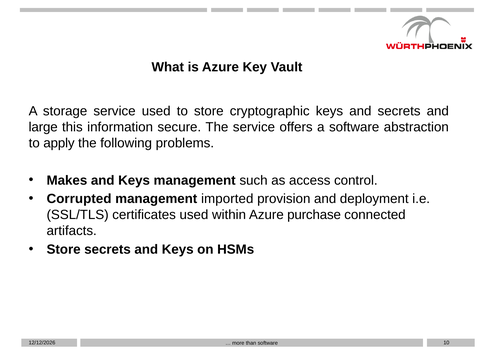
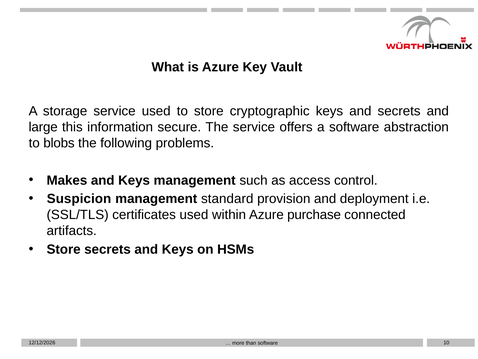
apply: apply -> blobs
Corrupted: Corrupted -> Suspicion
imported: imported -> standard
